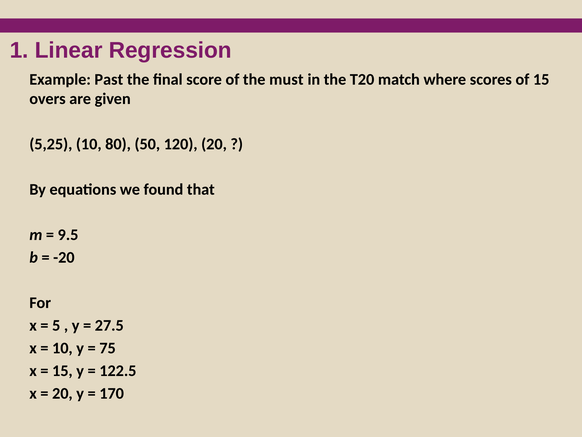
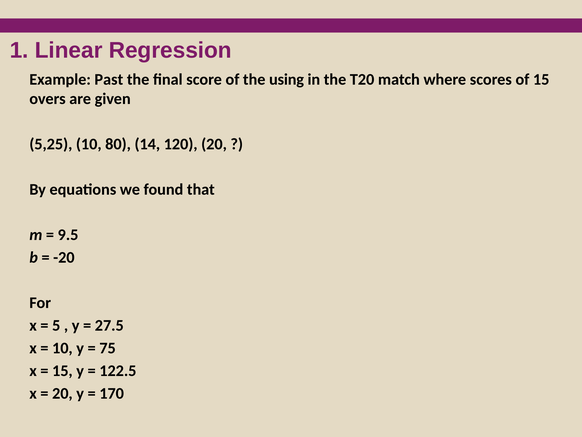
must: must -> using
50: 50 -> 14
